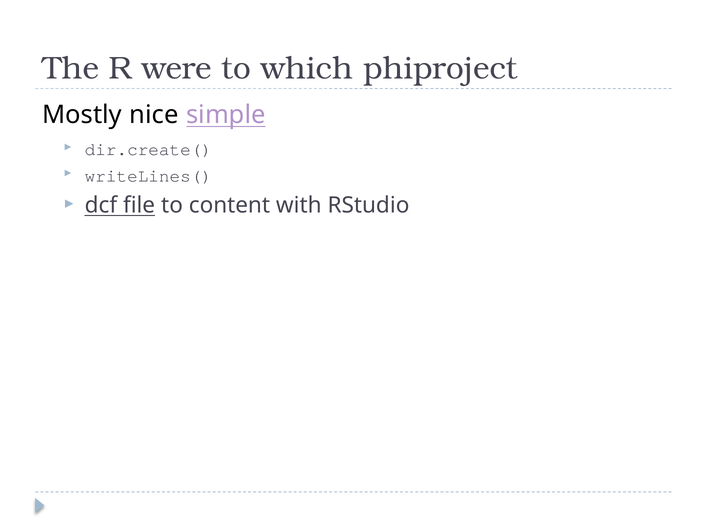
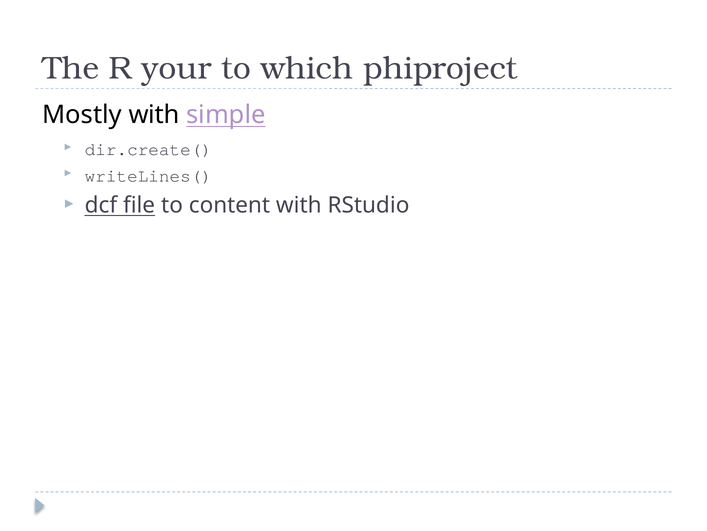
were: were -> your
Mostly nice: nice -> with
